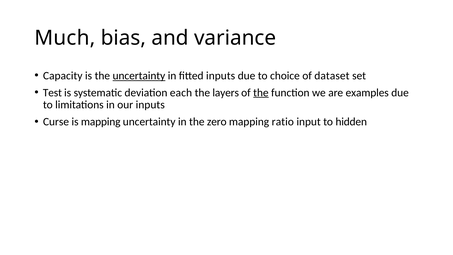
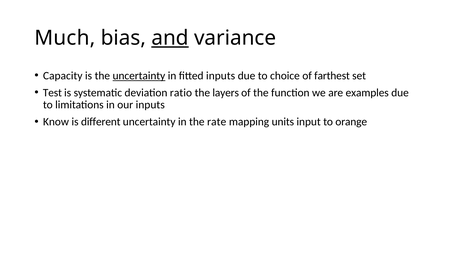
and underline: none -> present
dataset: dataset -> farthest
each: each -> ratio
the at (261, 93) underline: present -> none
Curse: Curse -> Know
is mapping: mapping -> different
zero: zero -> rate
ratio: ratio -> units
hidden: hidden -> orange
